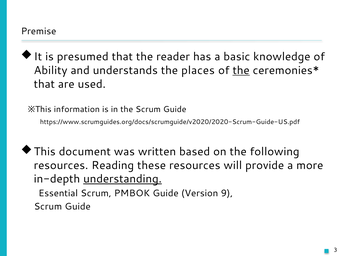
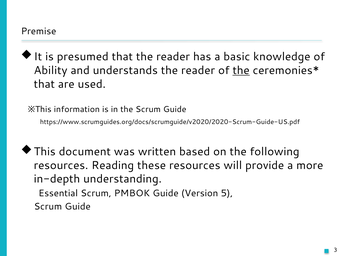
understands the places: places -> reader
understanding underline: present -> none
9: 9 -> 5
